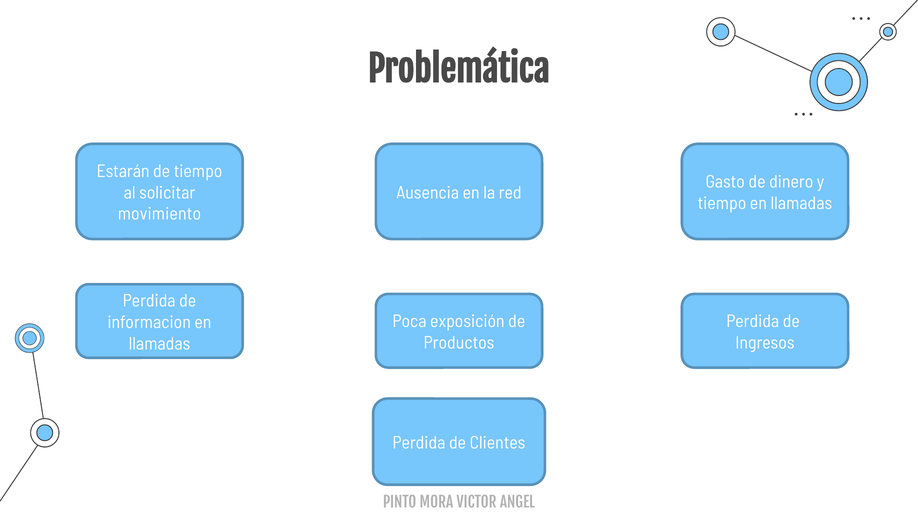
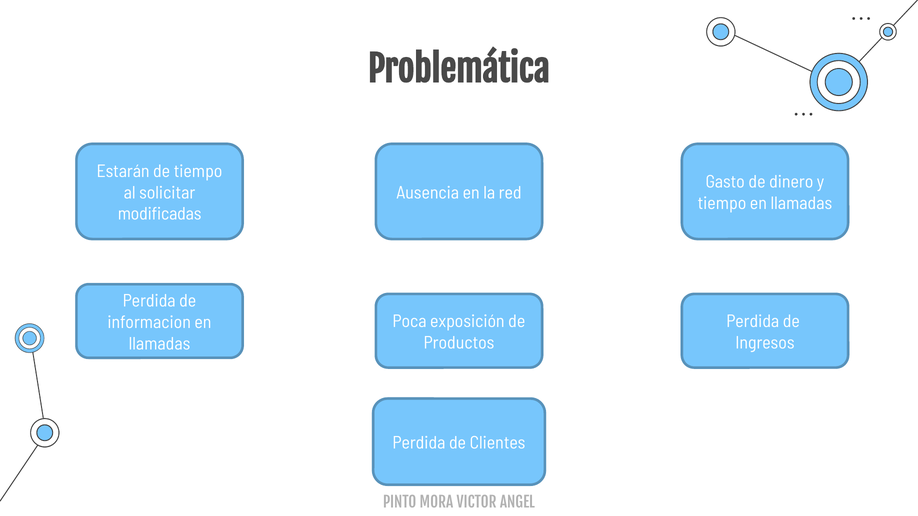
movimiento: movimiento -> modificadas
